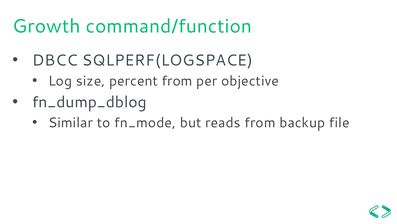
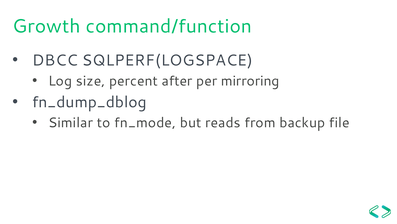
percent from: from -> after
objective: objective -> mirroring
